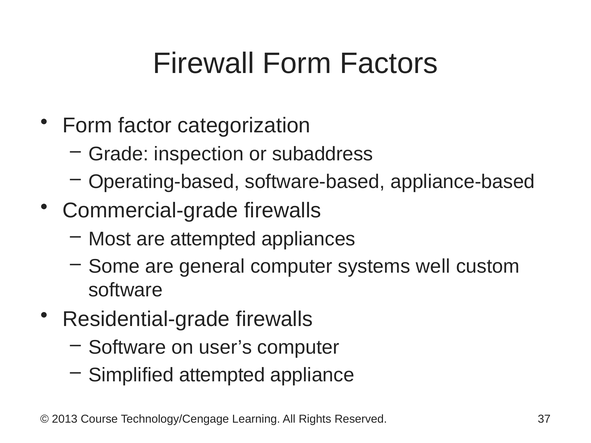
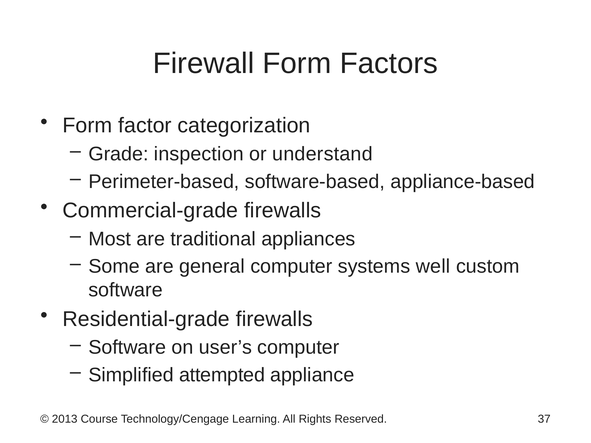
subaddress: subaddress -> understand
Operating-based: Operating-based -> Perimeter-based
are attempted: attempted -> traditional
